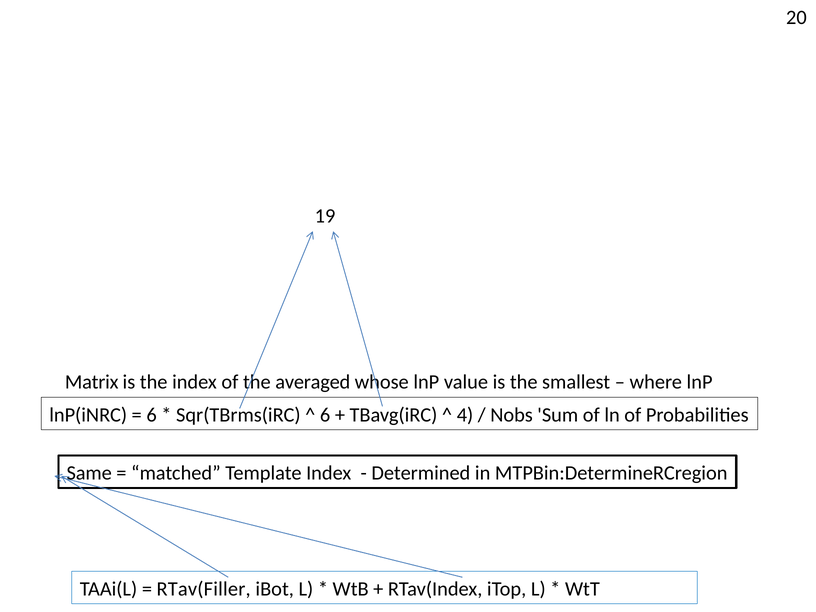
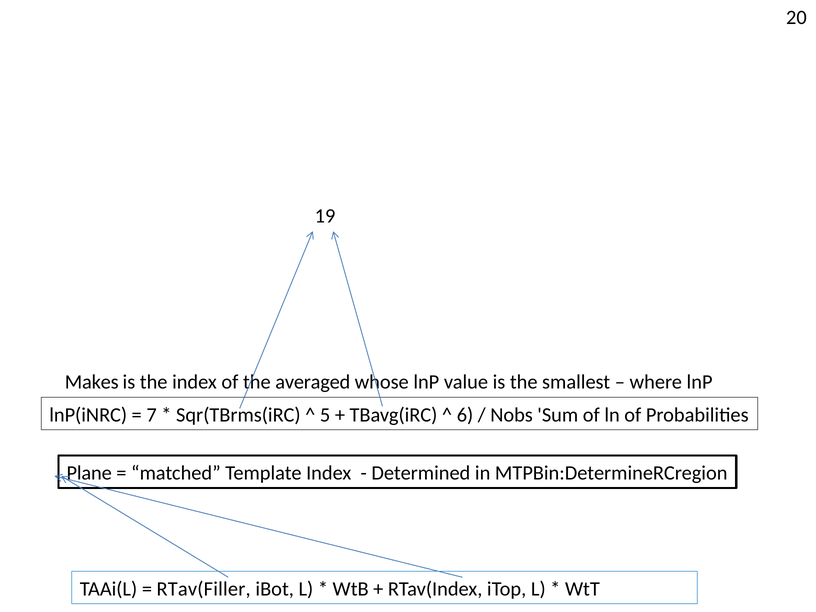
Matrix: Matrix -> Makes
6 at (152, 415): 6 -> 7
6 at (325, 415): 6 -> 5
4: 4 -> 6
Same: Same -> Plane
